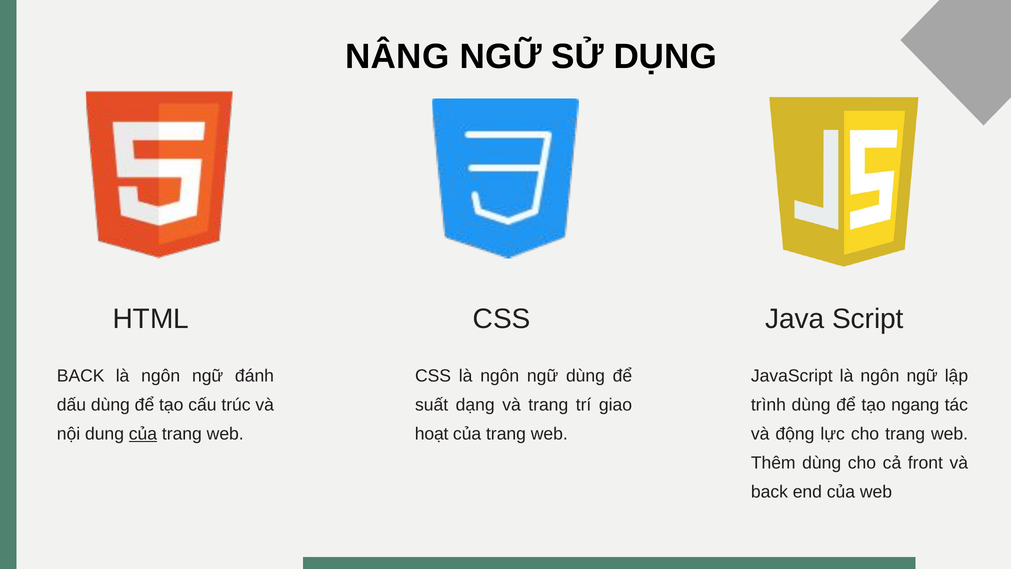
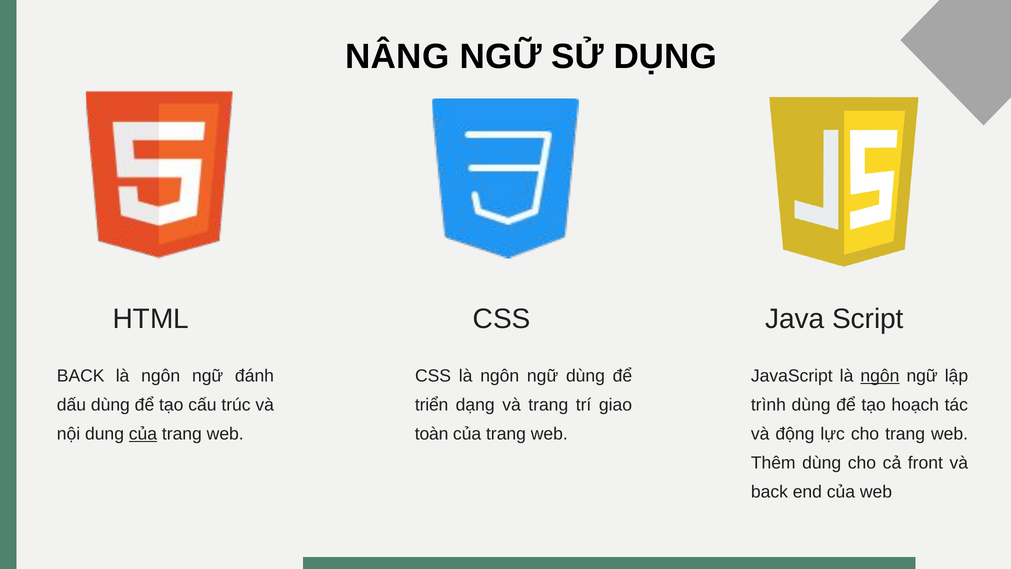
ngôn at (880, 376) underline: none -> present
suất: suất -> triển
ngang: ngang -> hoạch
hoạt: hoạt -> toàn
